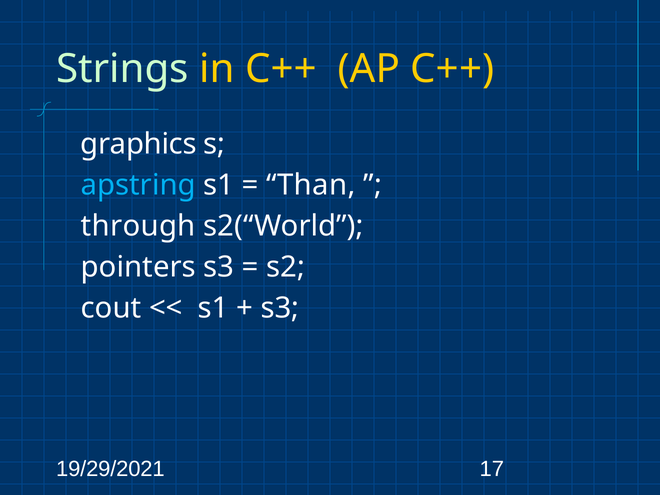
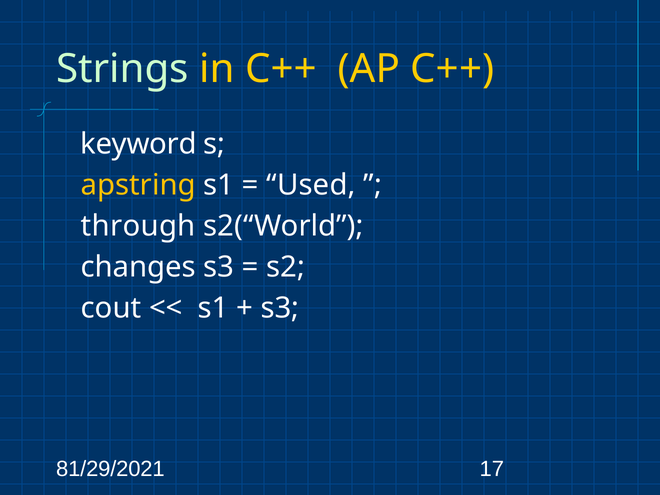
graphics: graphics -> keyword
apstring colour: light blue -> yellow
Than: Than -> Used
pointers: pointers -> changes
19/29/2021: 19/29/2021 -> 81/29/2021
